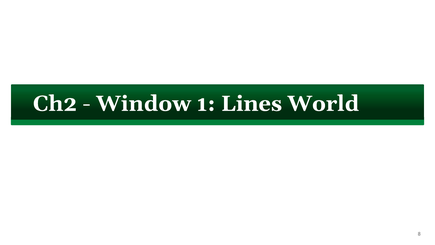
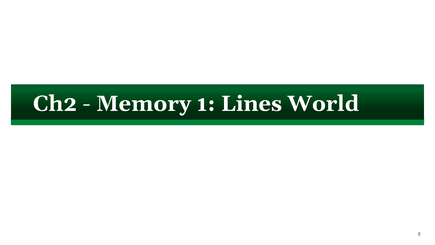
Window: Window -> Memory
